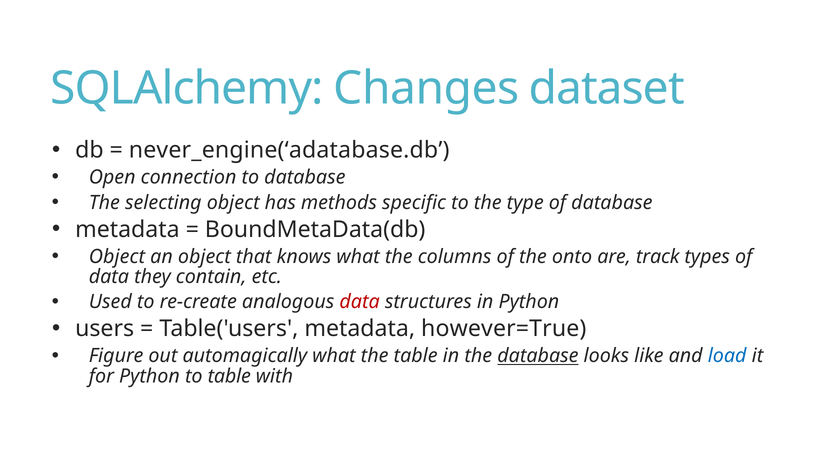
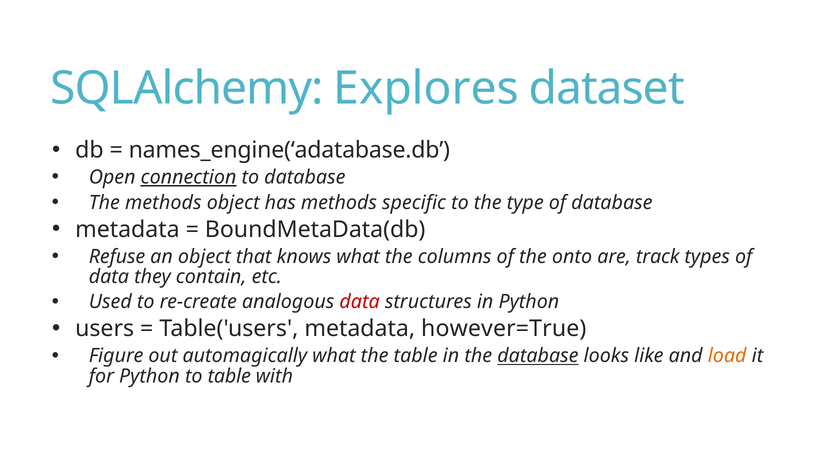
Changes: Changes -> Explores
never_engine(‘adatabase.db: never_engine(‘adatabase.db -> names_engine(‘adatabase.db
connection underline: none -> present
The selecting: selecting -> methods
Object at (117, 256): Object -> Refuse
load colour: blue -> orange
